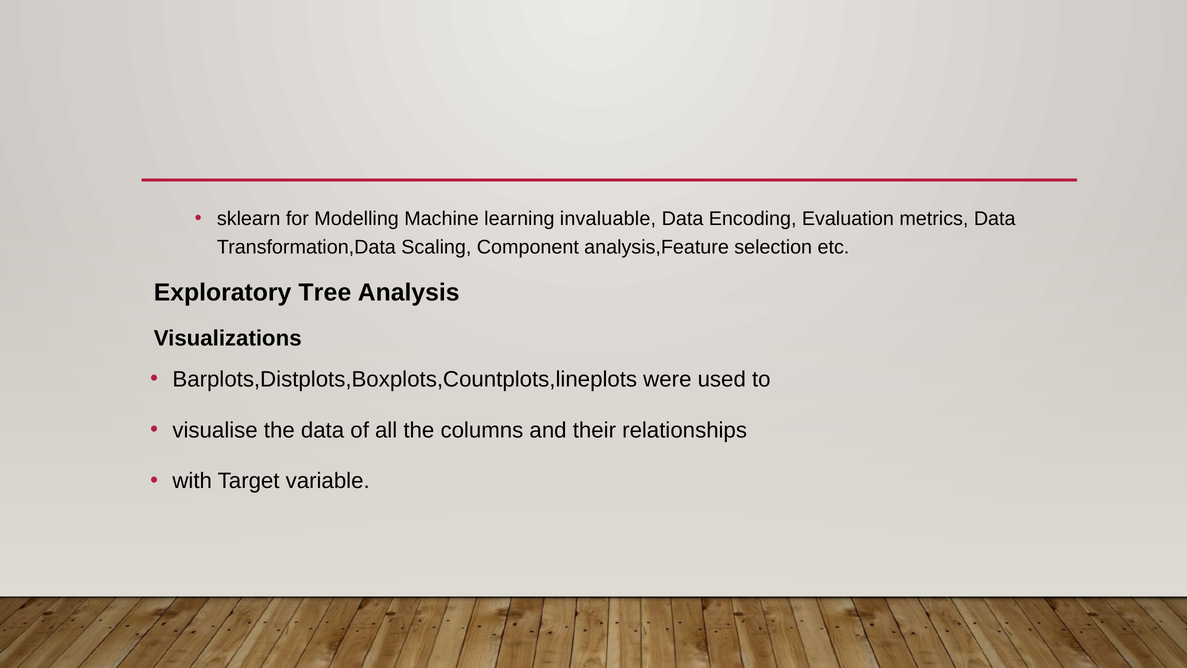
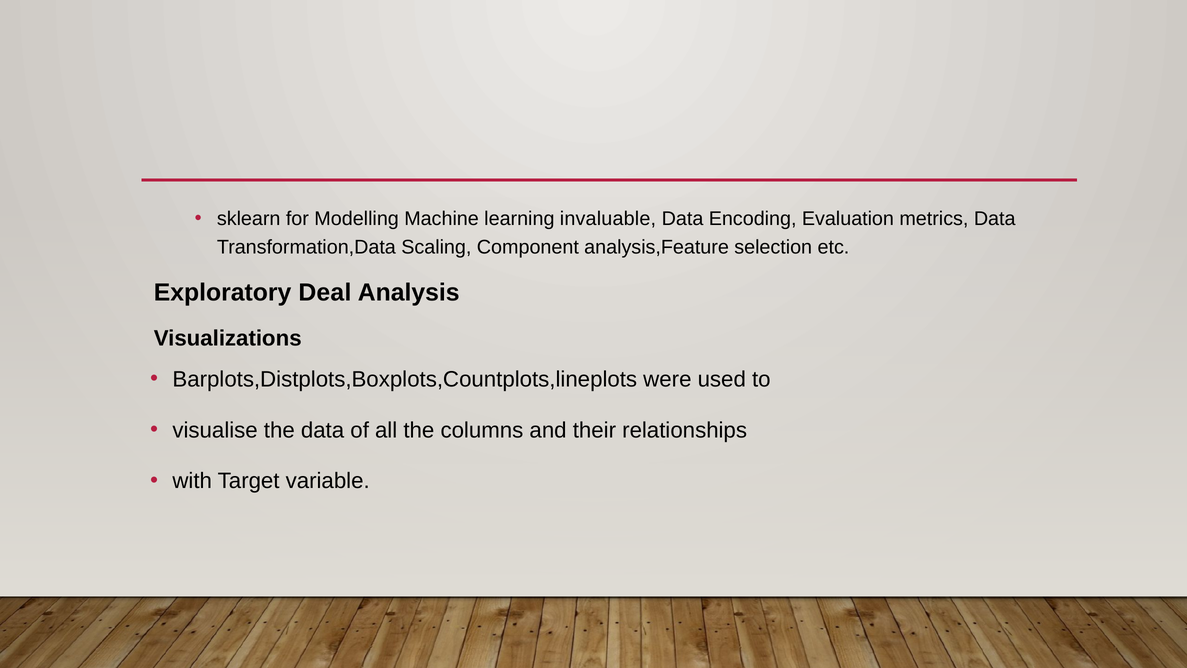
Tree: Tree -> Deal
